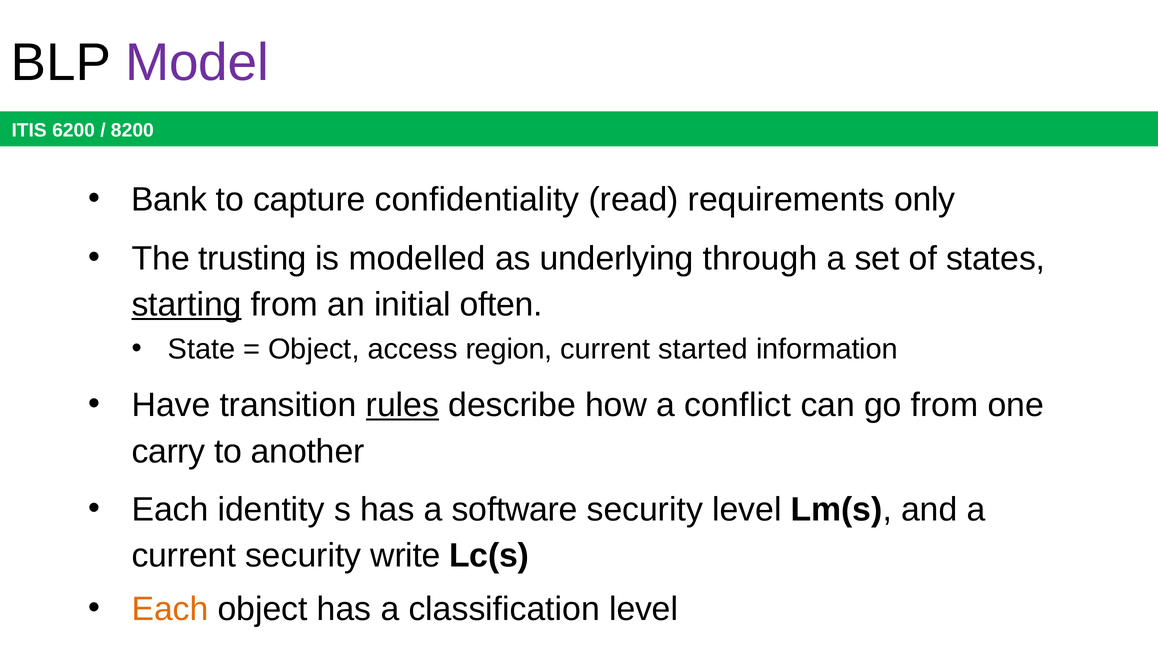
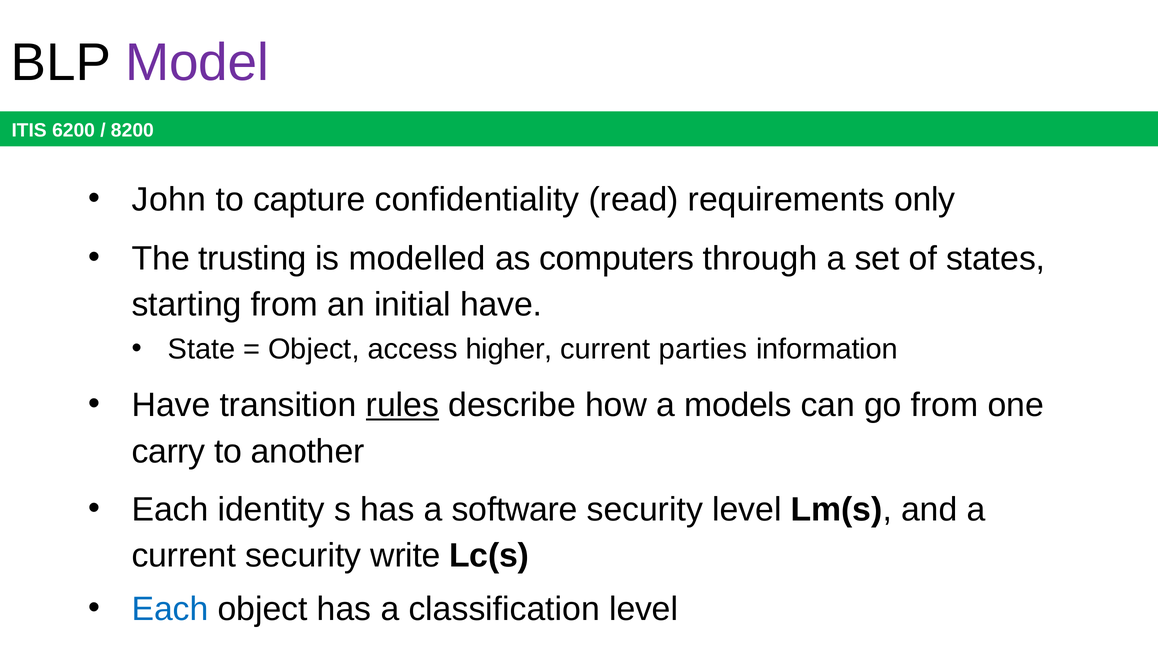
Bank: Bank -> John
underlying: underlying -> computers
starting underline: present -> none
initial often: often -> have
region: region -> higher
started: started -> parties
conflict: conflict -> models
Each at (170, 610) colour: orange -> blue
